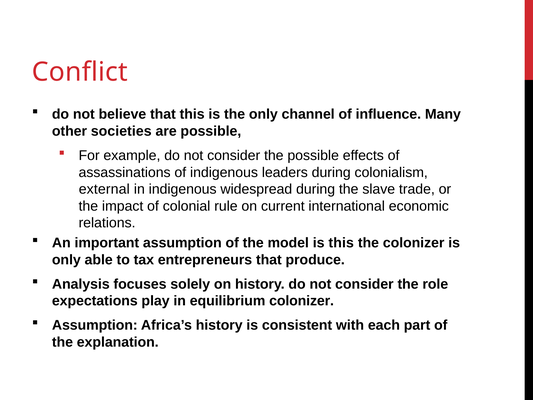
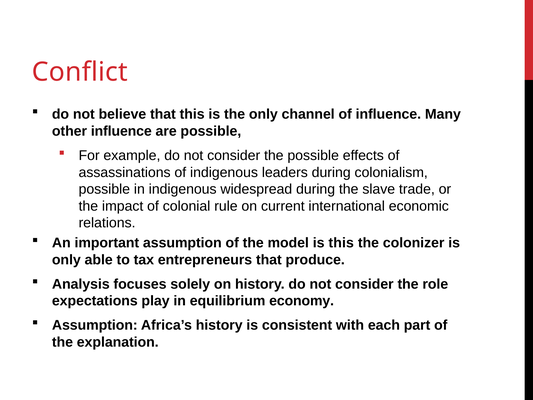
other societies: societies -> influence
external at (104, 189): external -> possible
equilibrium colonizer: colonizer -> economy
